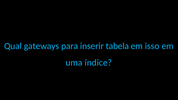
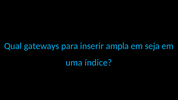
tabela: tabela -> ampla
isso: isso -> seja
